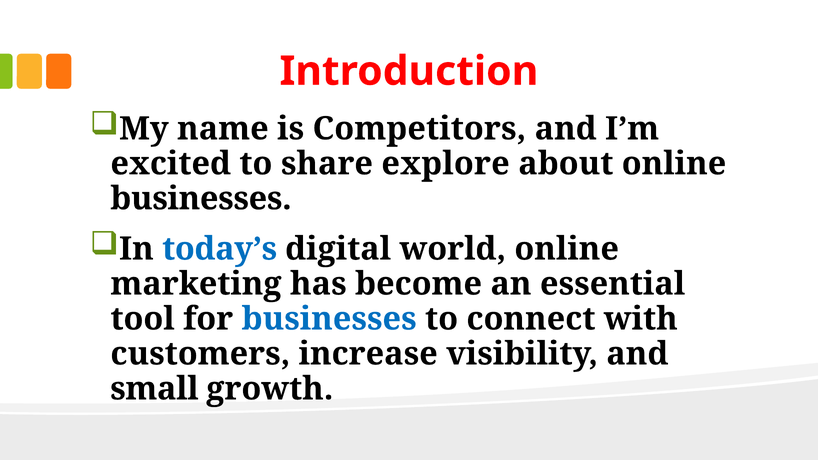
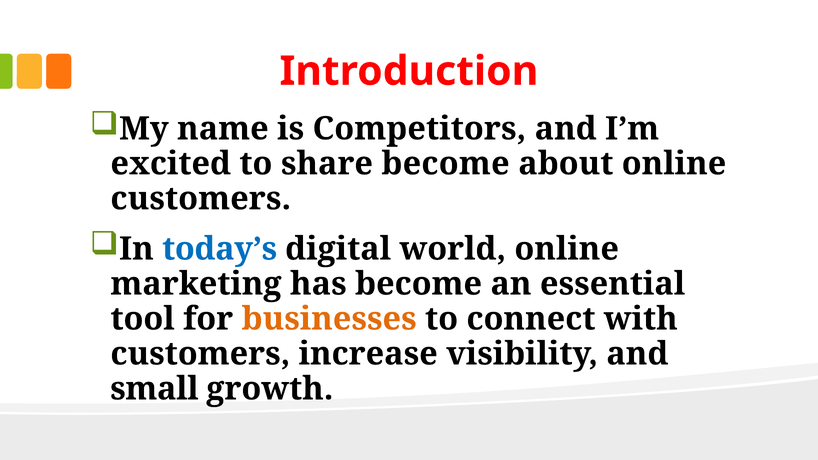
share explore: explore -> become
businesses at (201, 199): businesses -> customers
businesses at (329, 319) colour: blue -> orange
